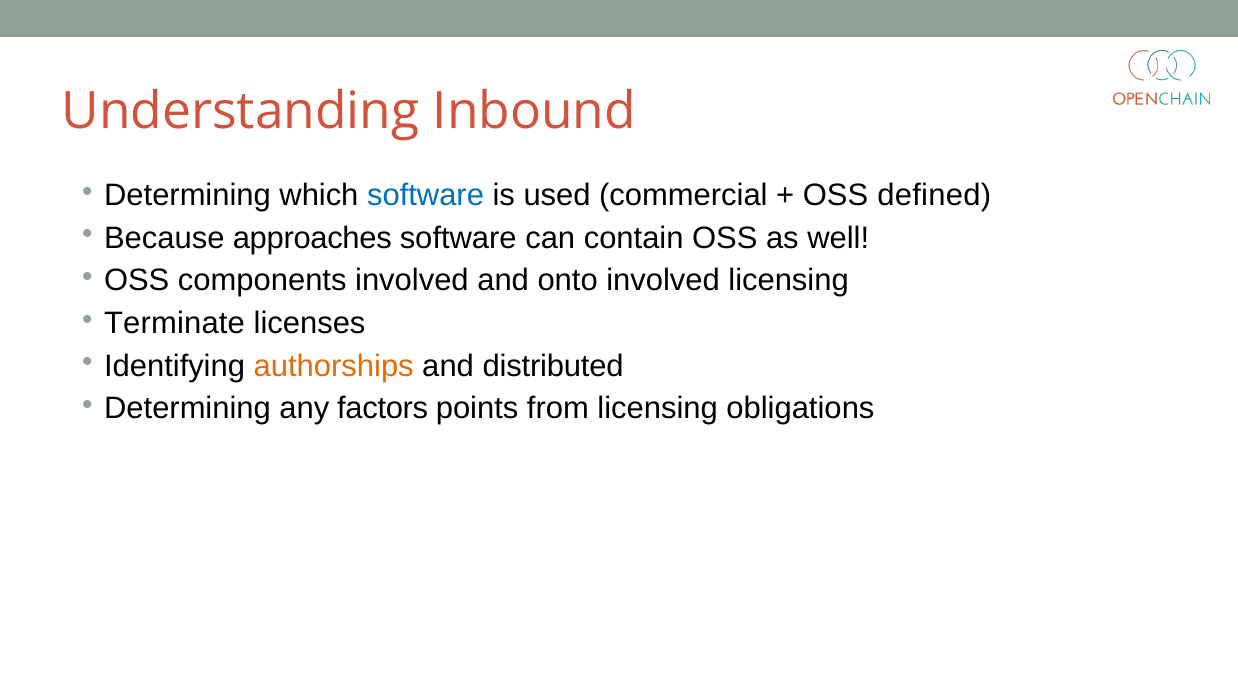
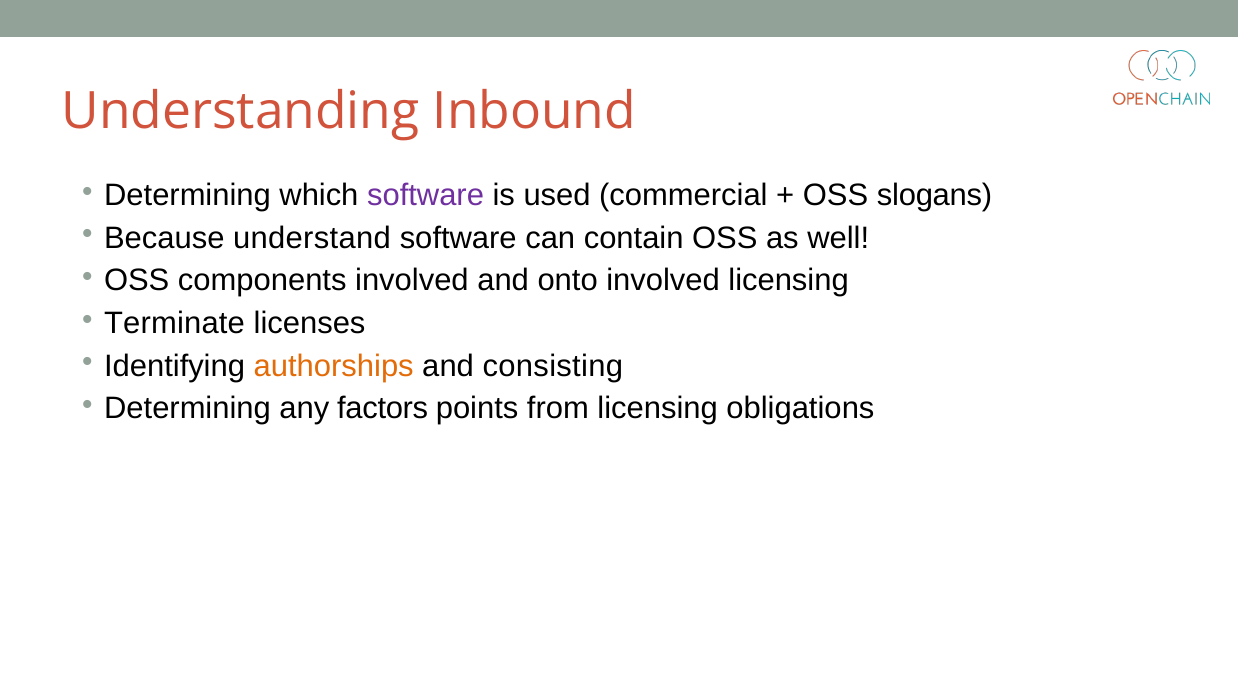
software at (426, 195) colour: blue -> purple
defined: defined -> slogans
approaches: approaches -> understand
distributed: distributed -> consisting
